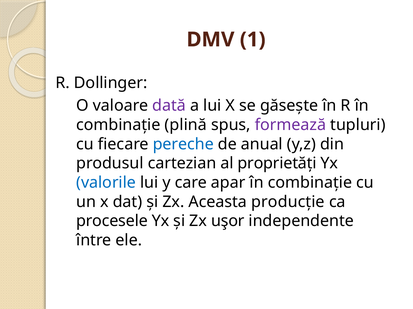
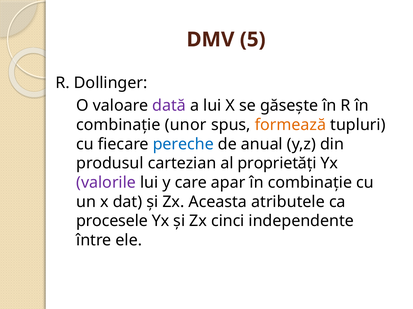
1: 1 -> 5
plină: plină -> unor
formează colour: purple -> orange
valorile colour: blue -> purple
producţie: producţie -> atributele
uşor: uşor -> cinci
